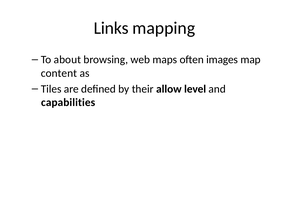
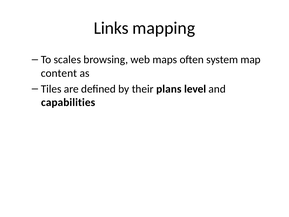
about: about -> scales
images: images -> system
allow: allow -> plans
